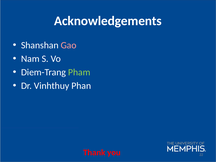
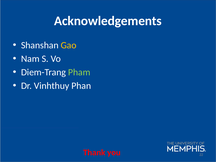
Gao colour: pink -> yellow
